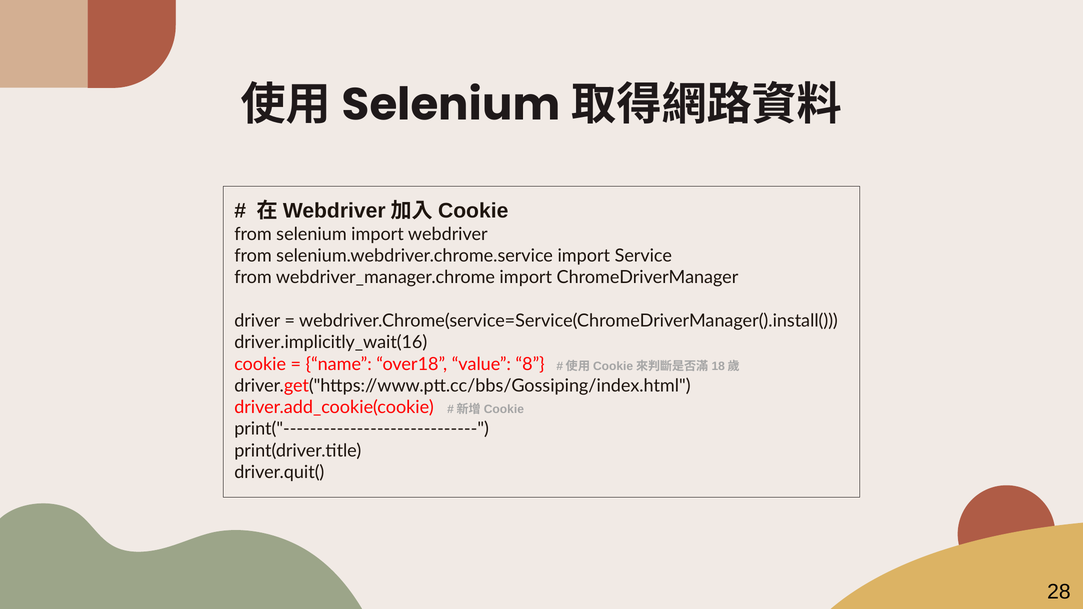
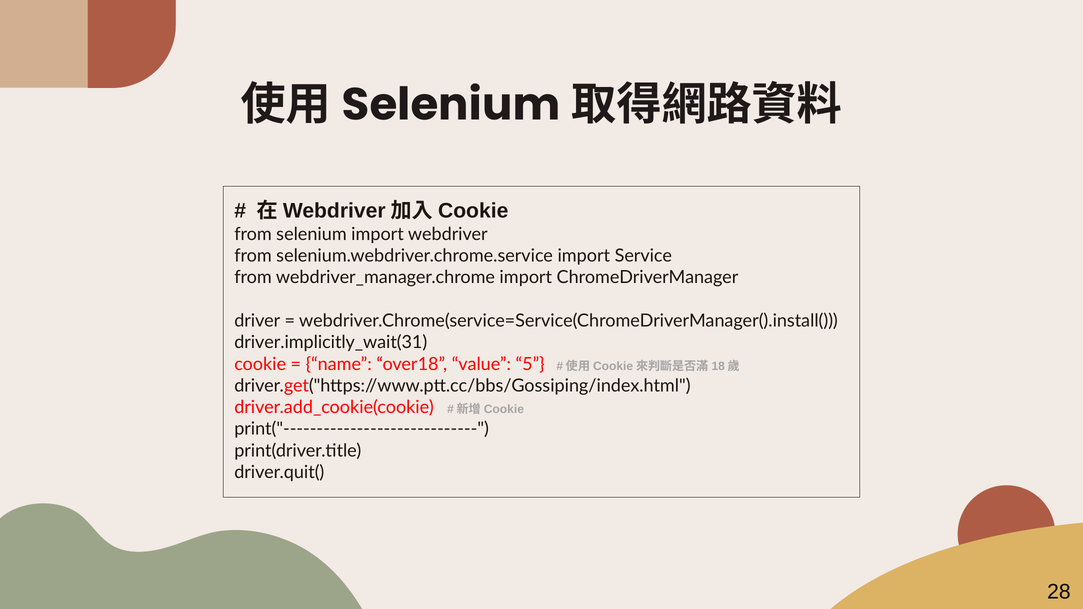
driver.implicitly_wait(16: driver.implicitly_wait(16 -> driver.implicitly_wait(31
8: 8 -> 5
